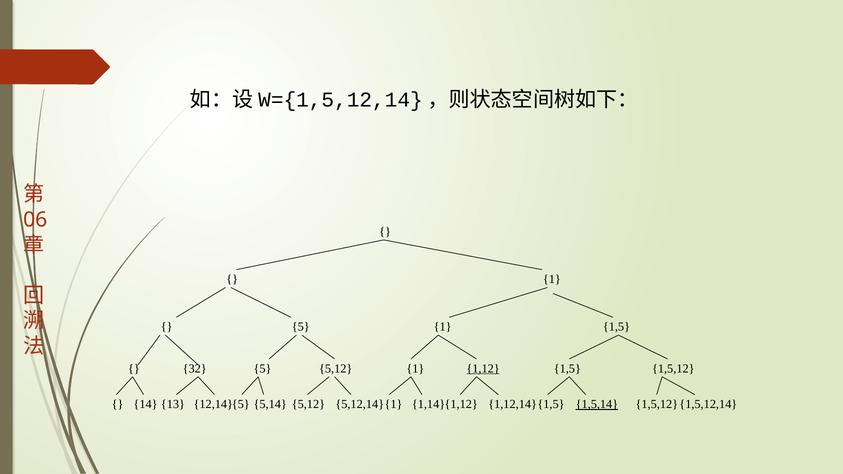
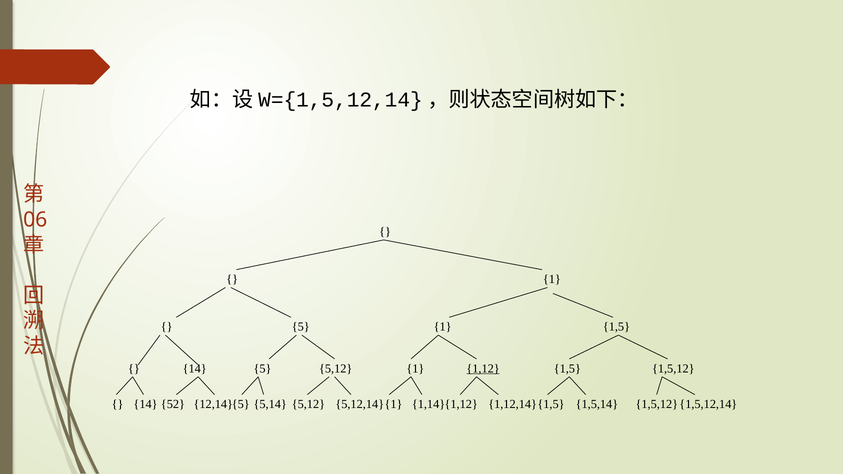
32 at (195, 369): 32 -> 14
13: 13 -> 52
1,5,14 underline: present -> none
